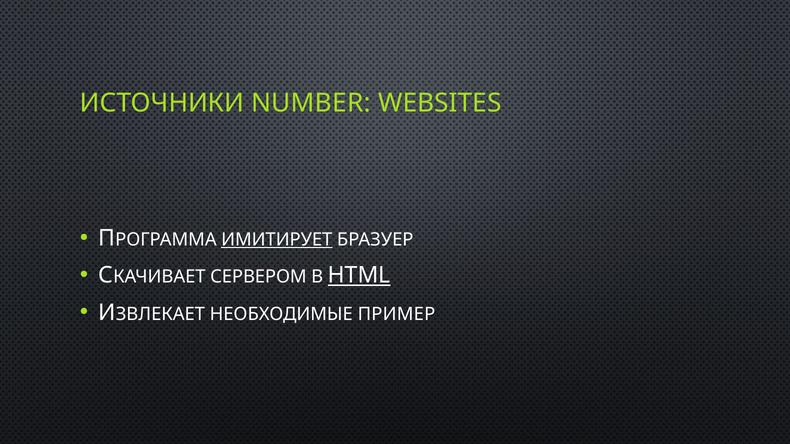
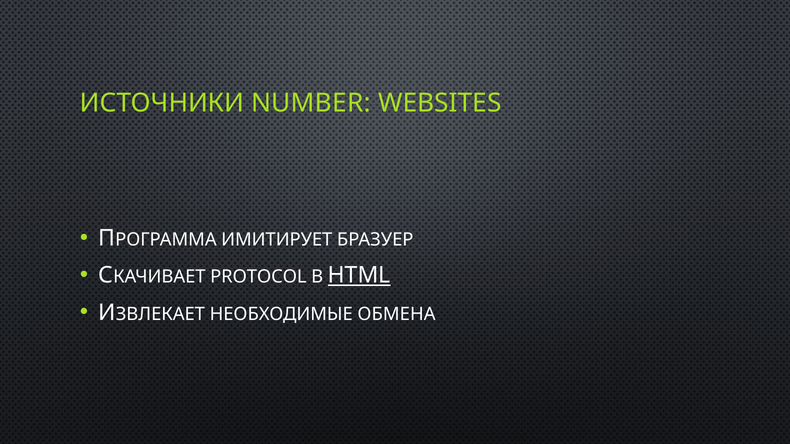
ИМИТИРУЕТ underline: present -> none
СЕРВЕРОМ: СЕРВЕРОМ -> PROTOCOL
ПРИМЕР: ПРИМЕР -> ОБМЕНА
